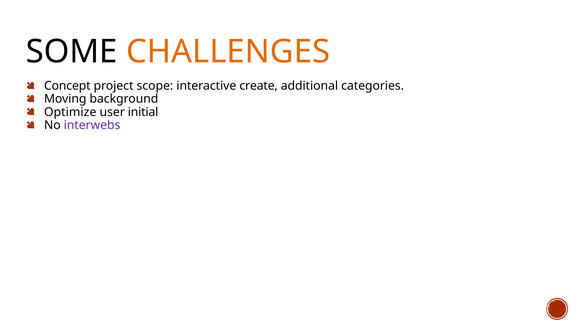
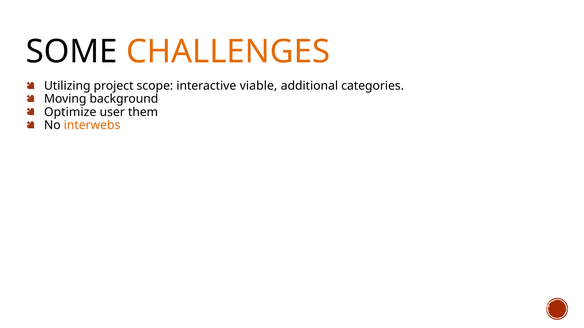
Concept: Concept -> Utilizing
create: create -> viable
initial: initial -> them
interwebs colour: purple -> orange
